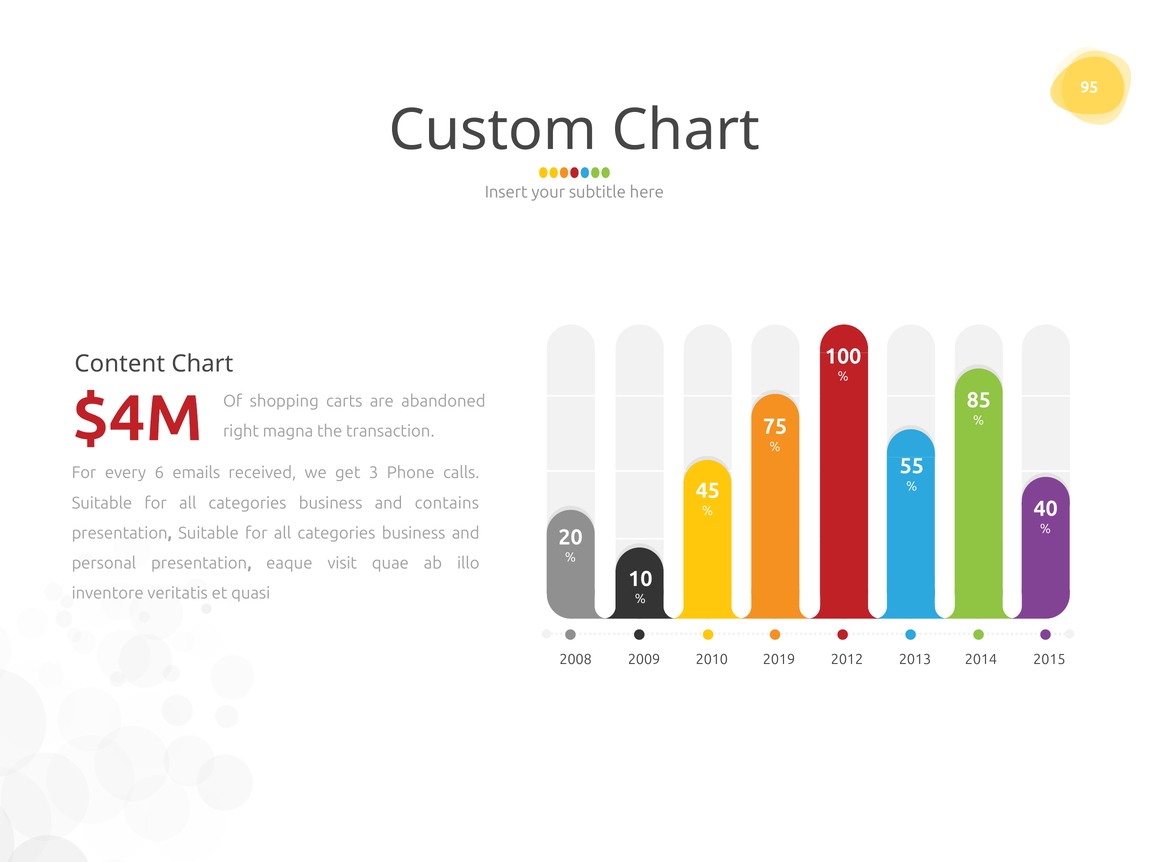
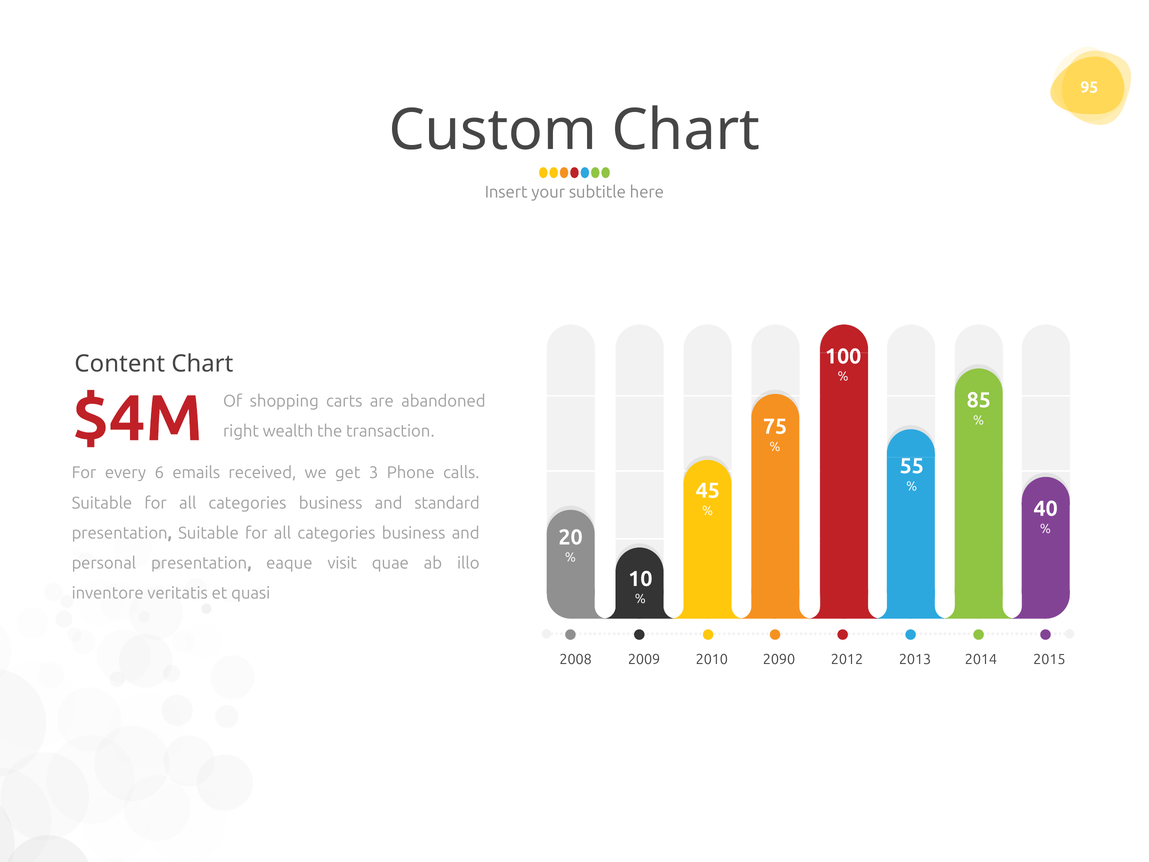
magna: magna -> wealth
contains: contains -> standard
2019: 2019 -> 2090
